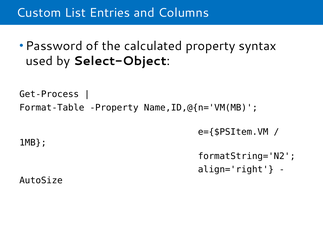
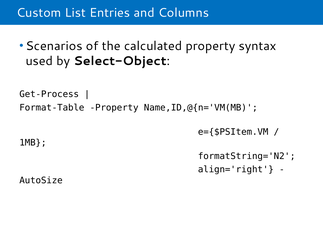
Password: Password -> Scenarios
